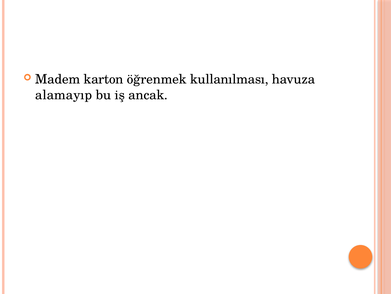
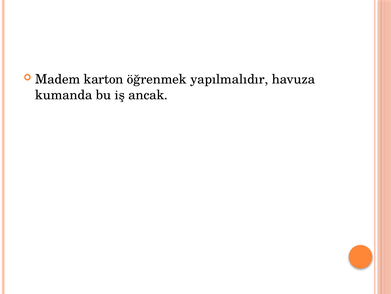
kullanılması: kullanılması -> yapılmalıdır
alamayıp: alamayıp -> kumanda
